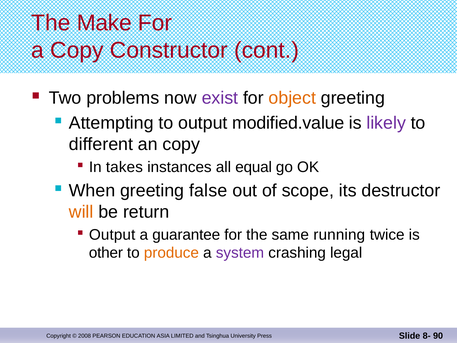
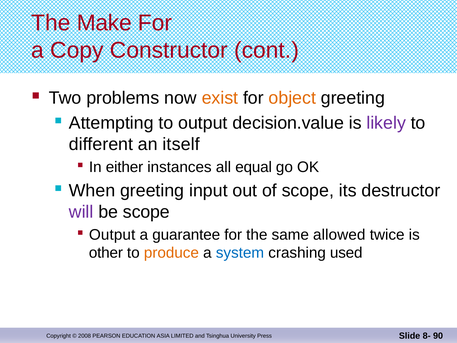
exist colour: purple -> orange
modified.value: modified.value -> decision.value
an copy: copy -> itself
takes: takes -> either
false: false -> input
will colour: orange -> purple
be return: return -> scope
running: running -> allowed
system colour: purple -> blue
legal: legal -> used
